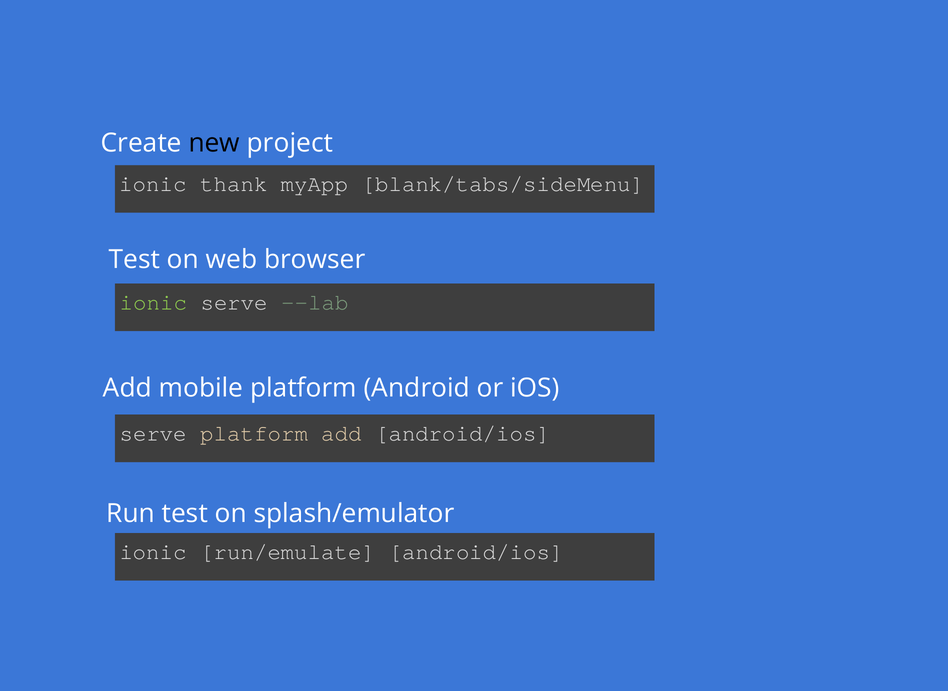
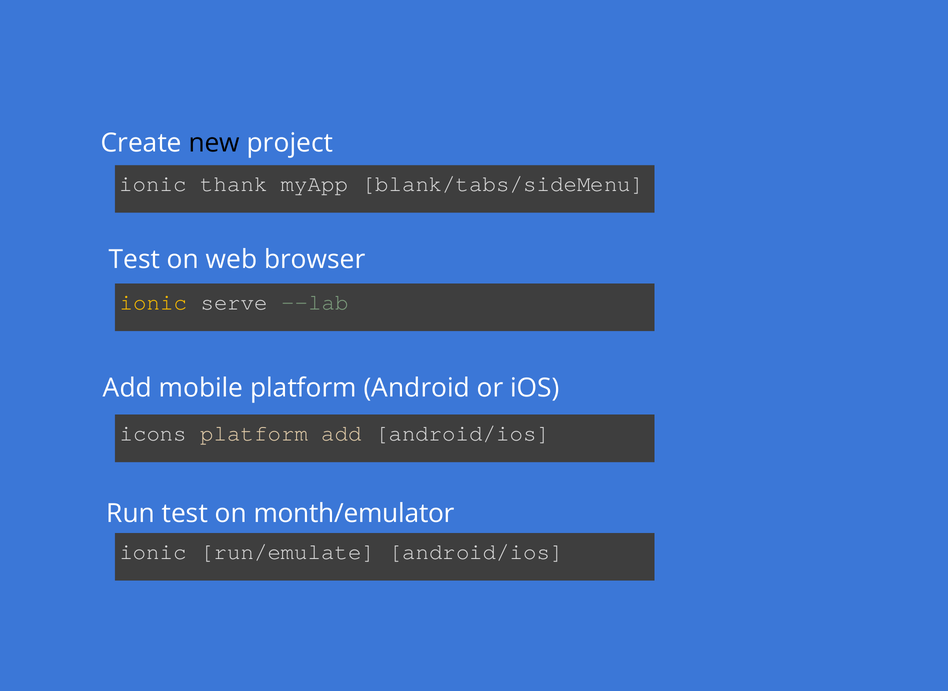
ionic at (153, 302) colour: light green -> yellow
serve at (153, 433): serve -> icons
splash/emulator: splash/emulator -> month/emulator
